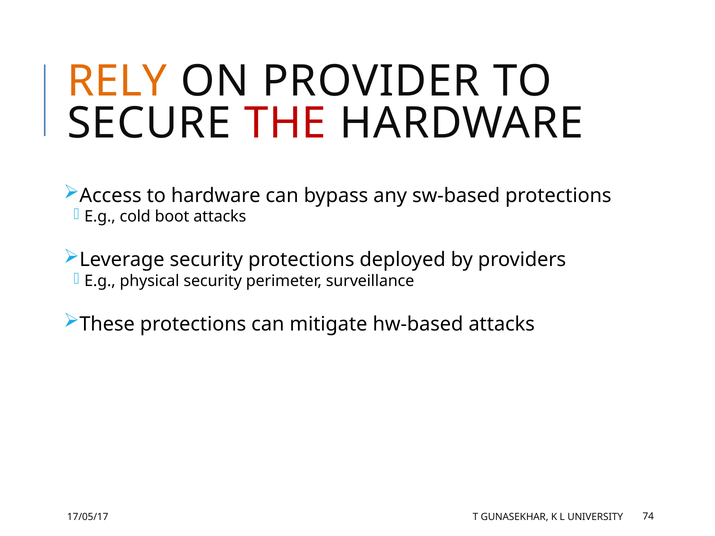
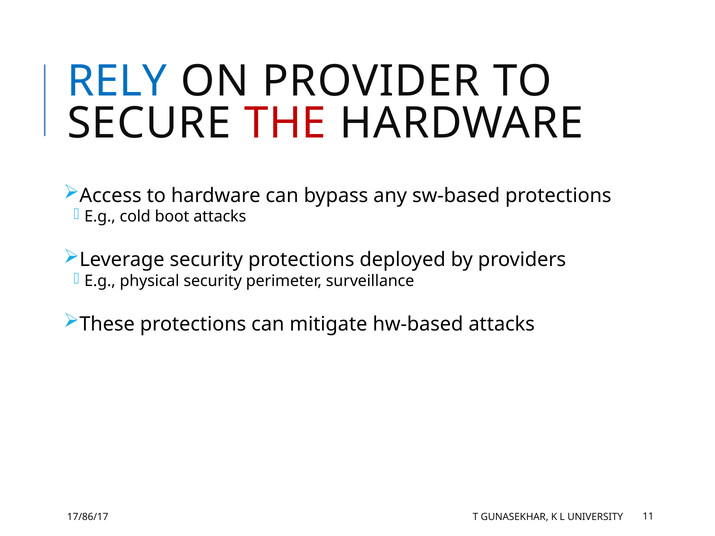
RELY colour: orange -> blue
17/05/17: 17/05/17 -> 17/86/17
74: 74 -> 11
